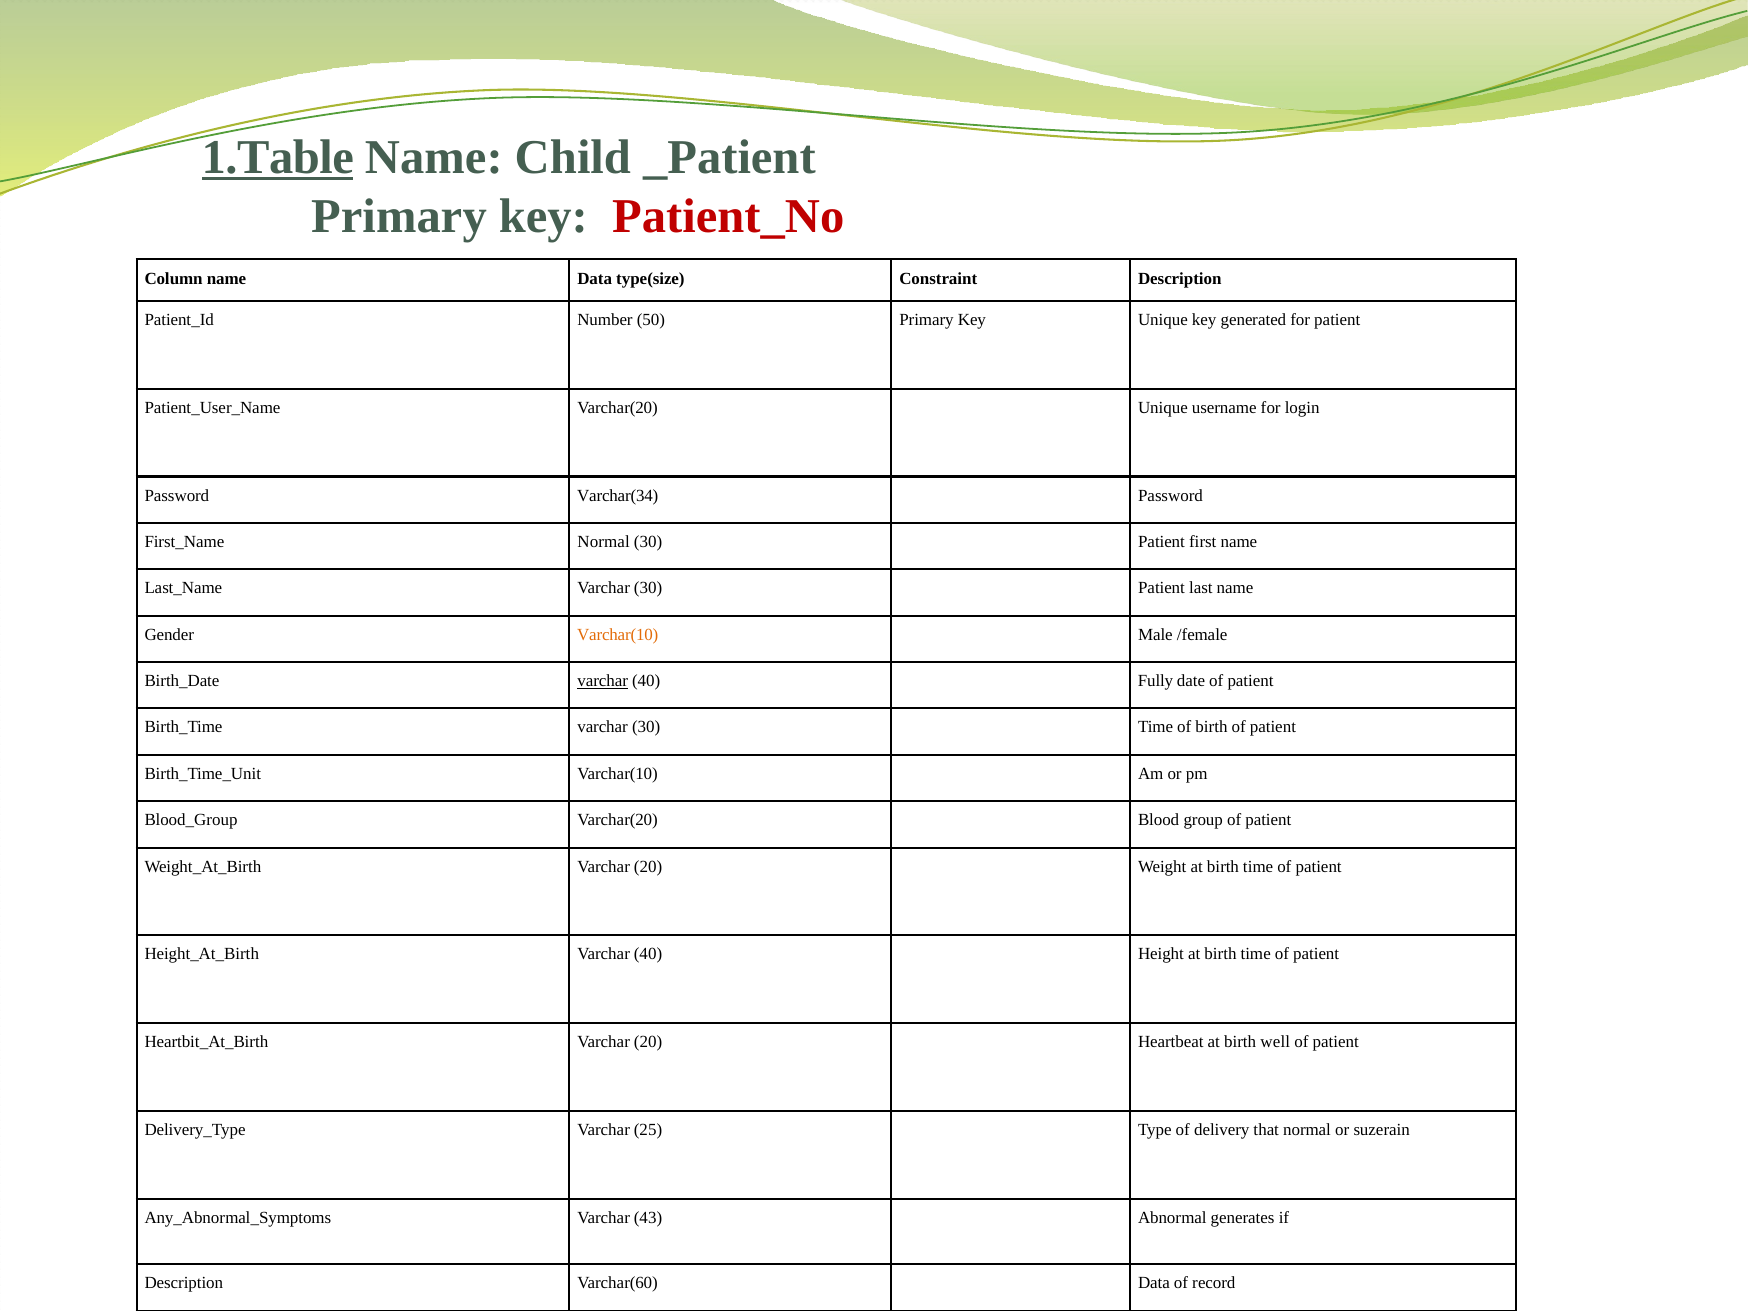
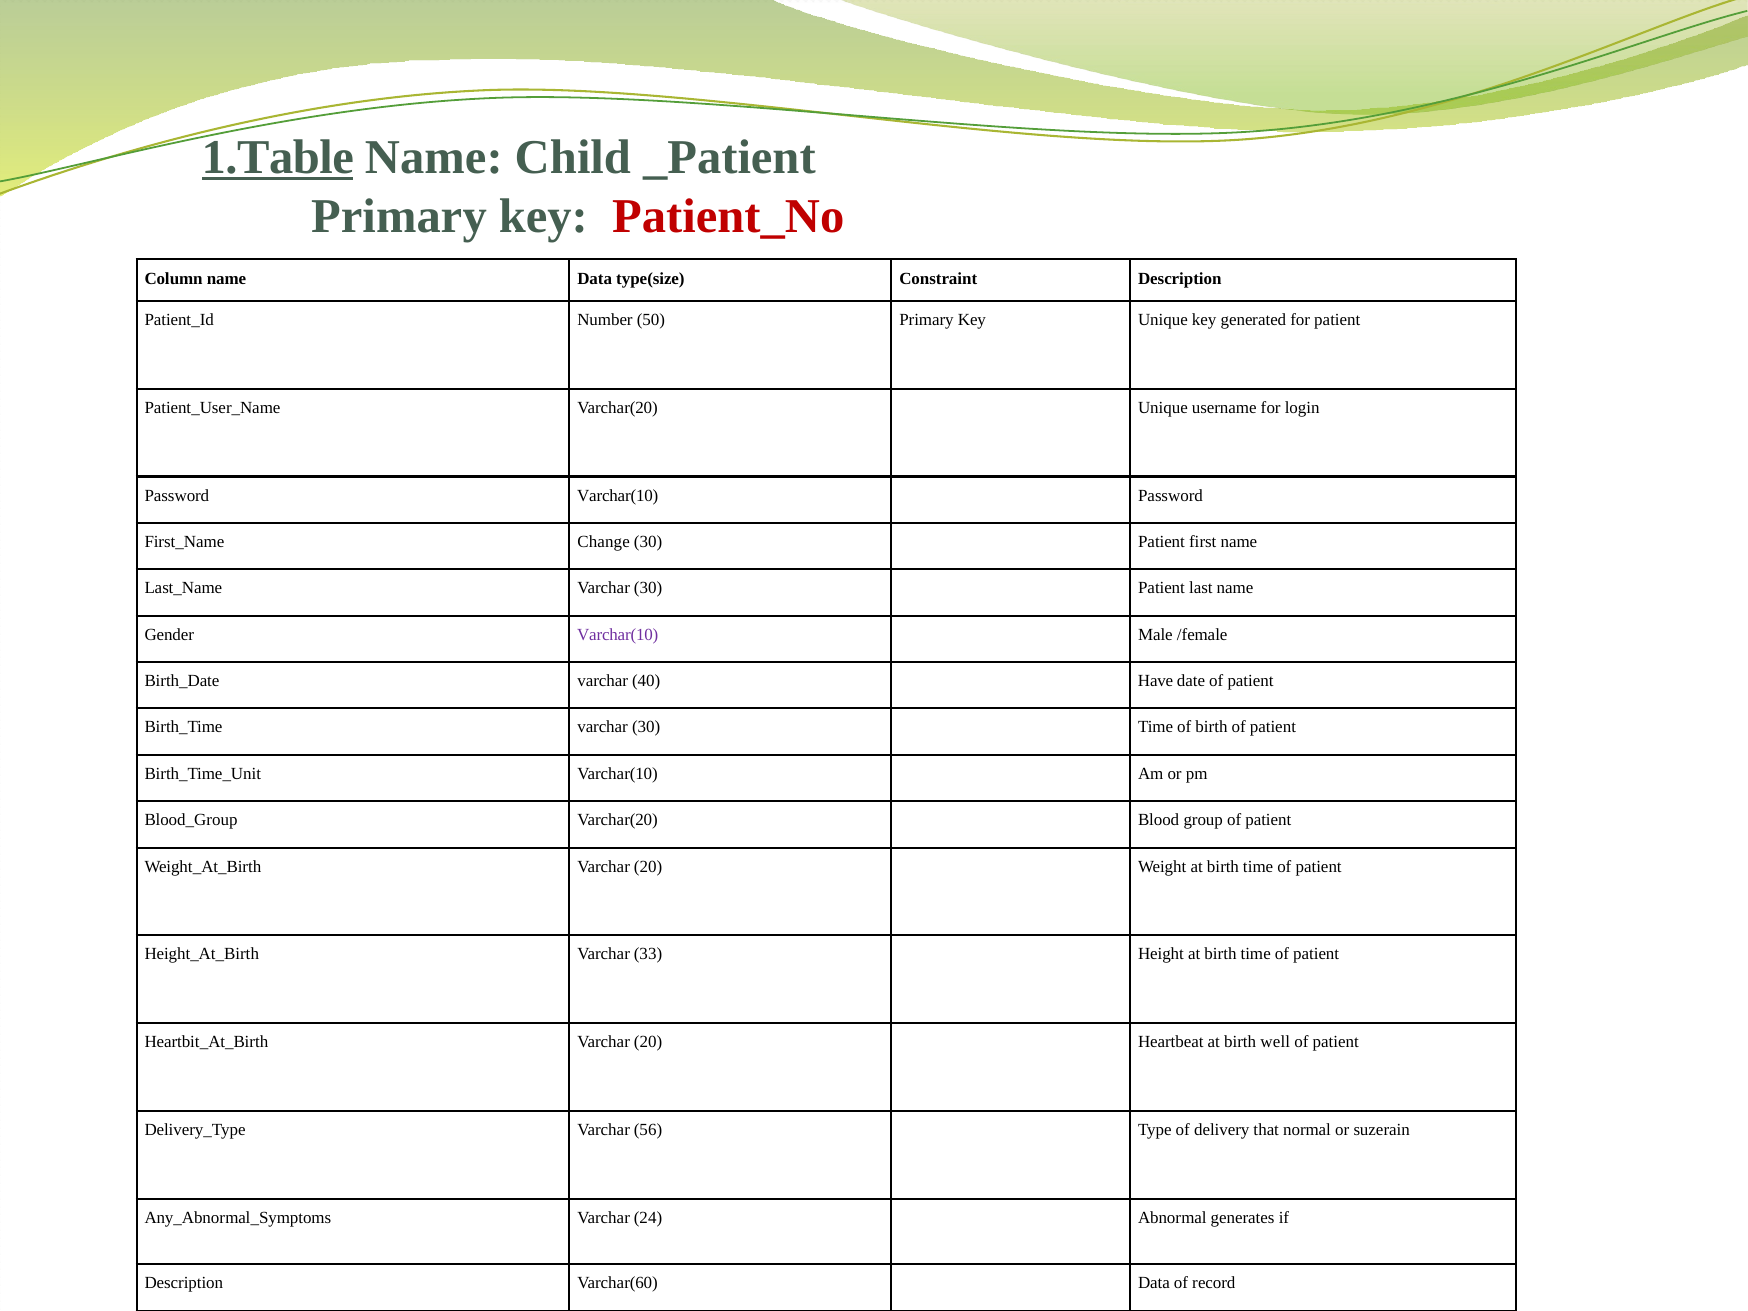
Password Varchar(34: Varchar(34 -> Varchar(10
Normal at (604, 542): Normal -> Change
Varchar(10 at (618, 635) colour: orange -> purple
varchar at (603, 681) underline: present -> none
Fully: Fully -> Have
40 at (648, 954): 40 -> 33
25: 25 -> 56
43: 43 -> 24
